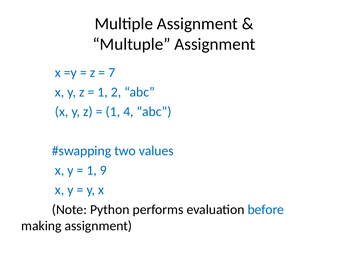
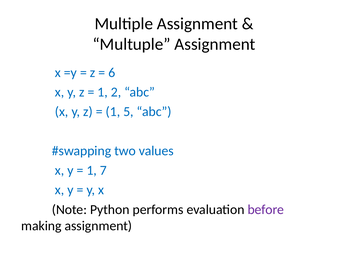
7: 7 -> 6
4: 4 -> 5
9: 9 -> 7
before colour: blue -> purple
